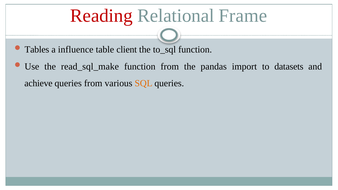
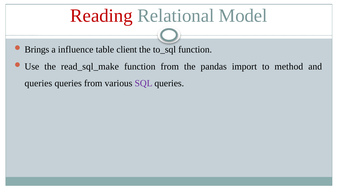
Frame: Frame -> Model
Tables: Tables -> Brings
datasets: datasets -> method
achieve at (38, 83): achieve -> queries
SQL colour: orange -> purple
